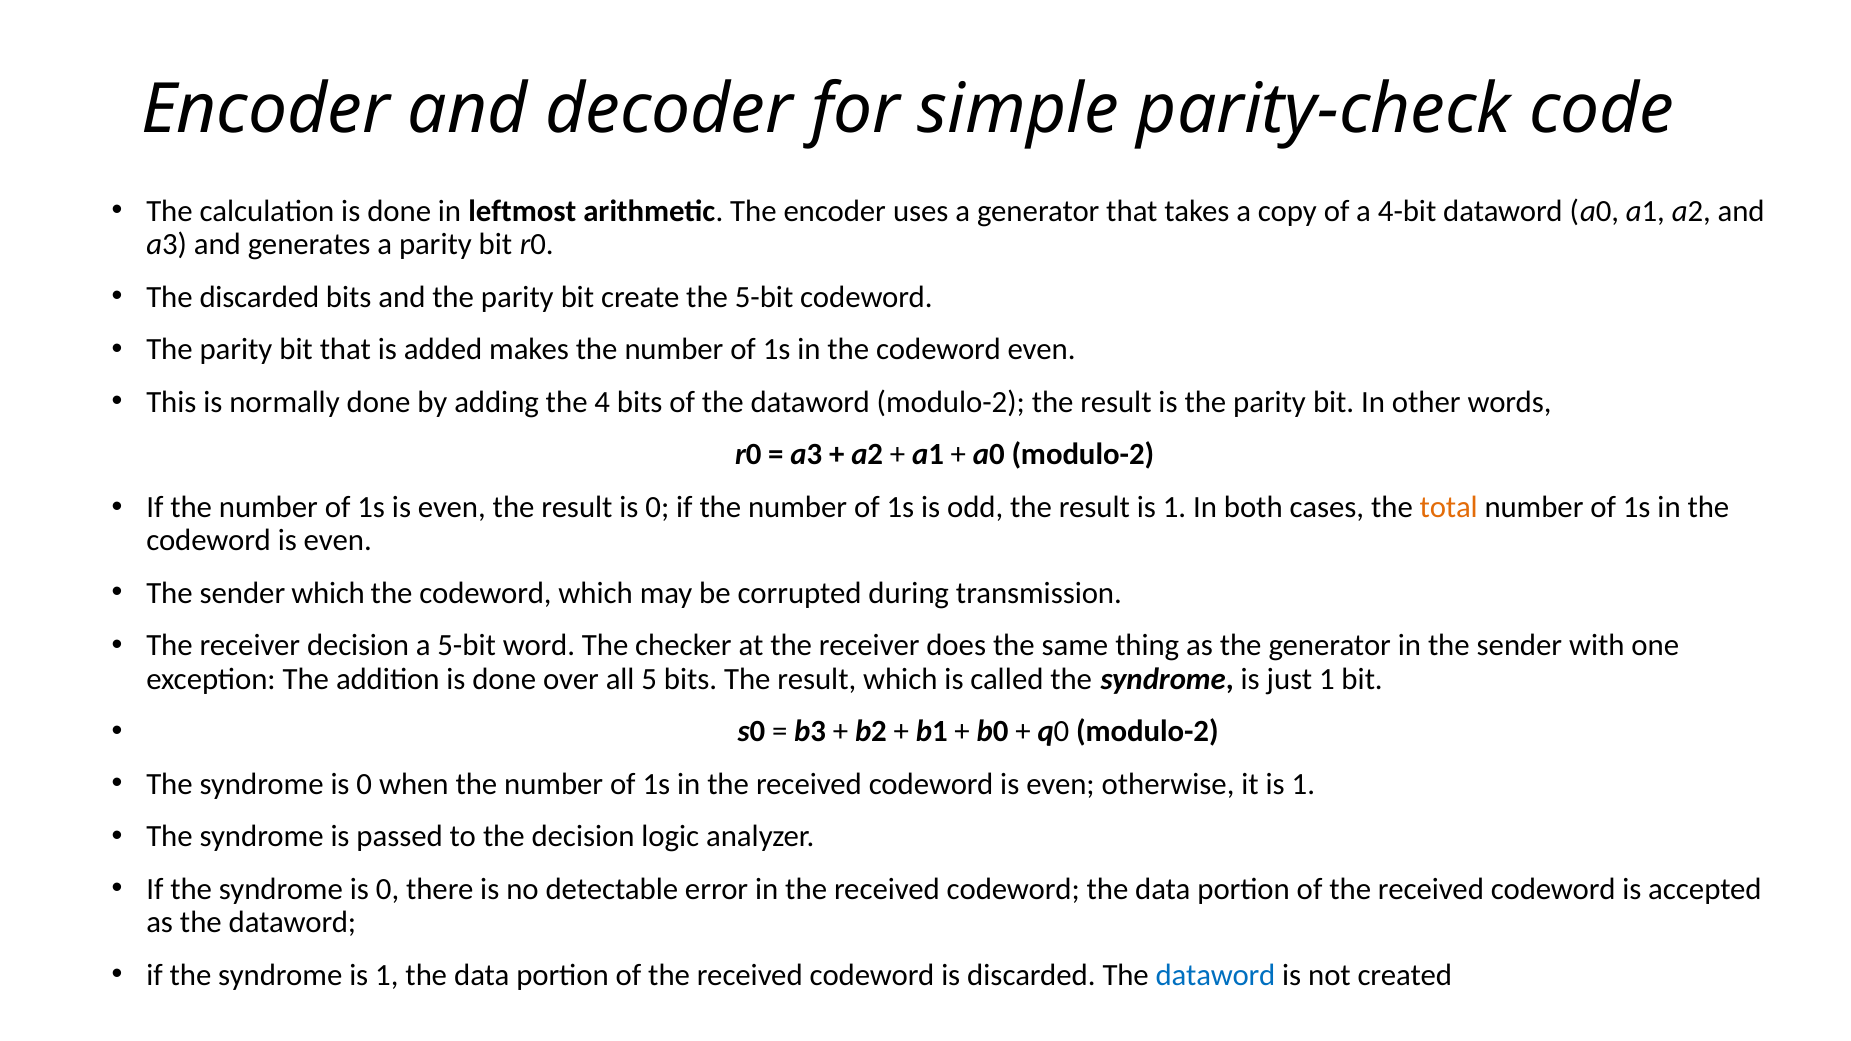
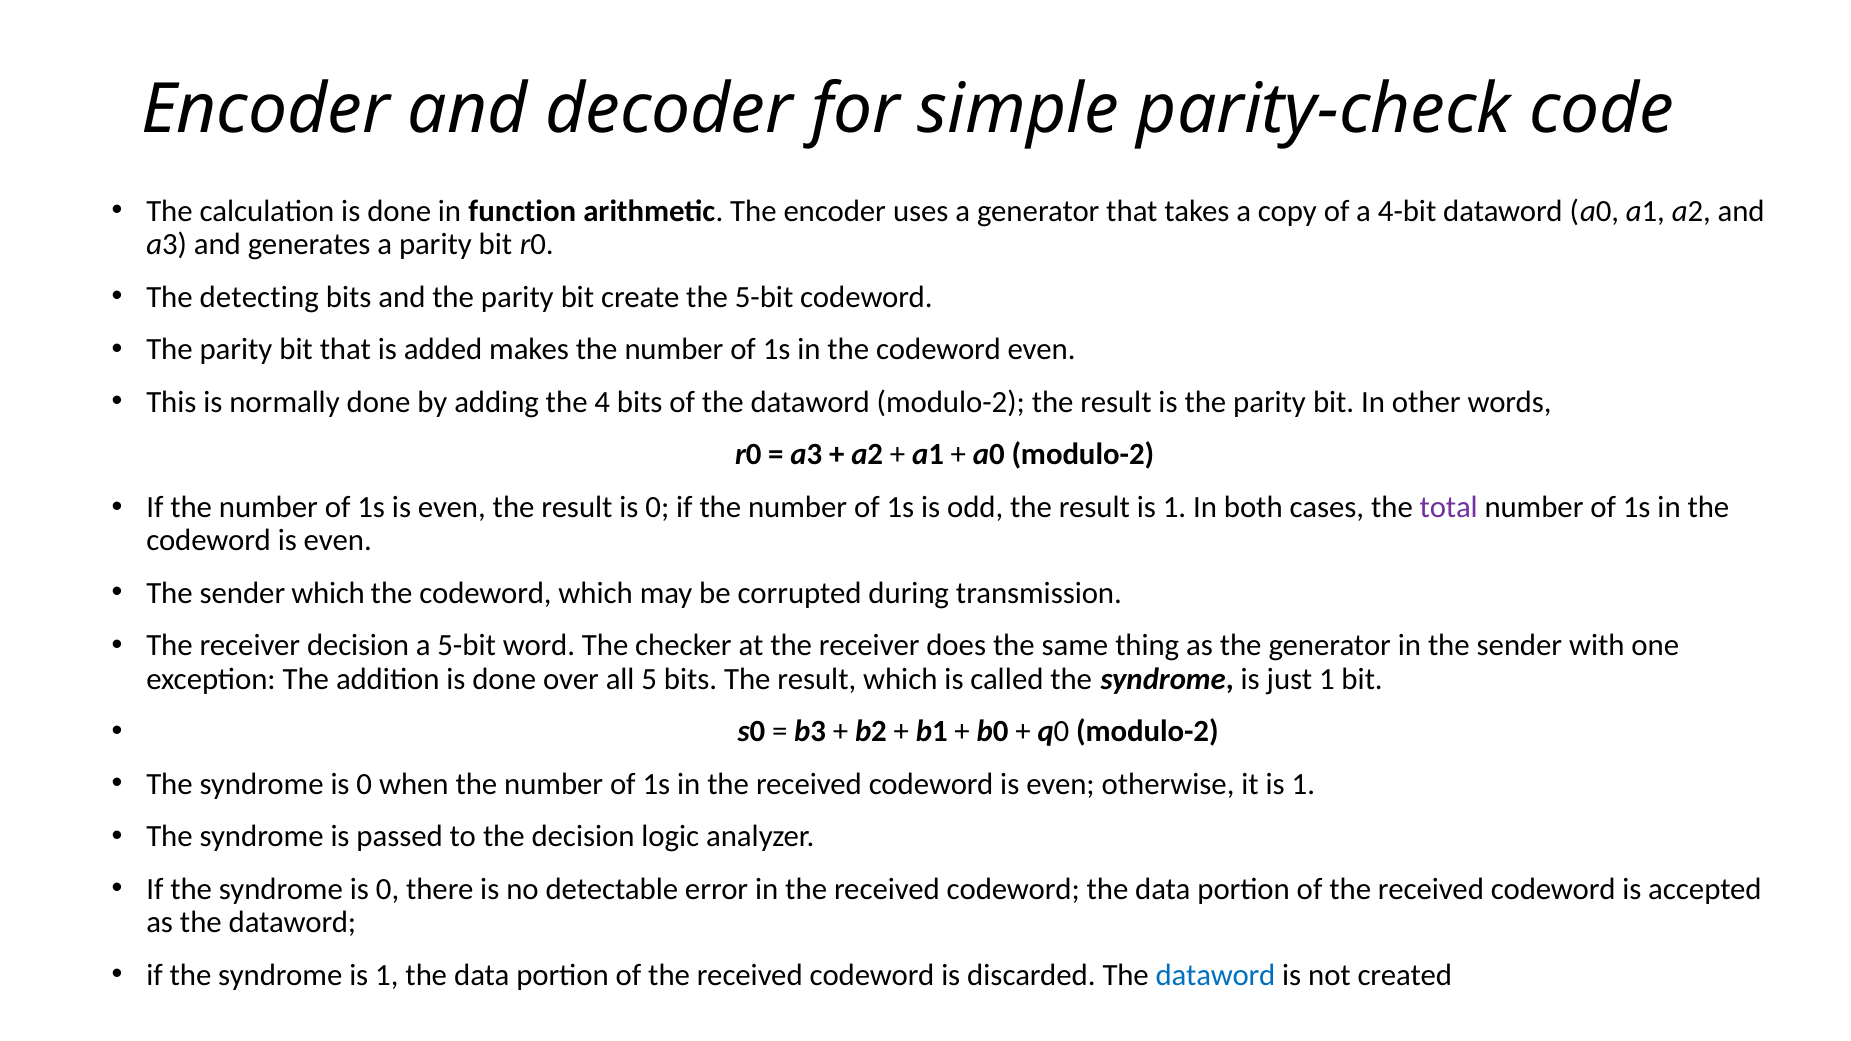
leftmost: leftmost -> function
The discarded: discarded -> detecting
total colour: orange -> purple
